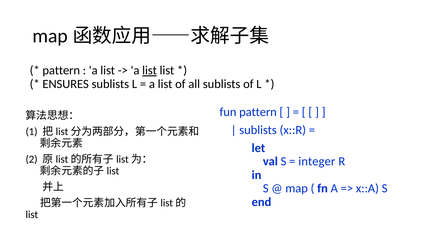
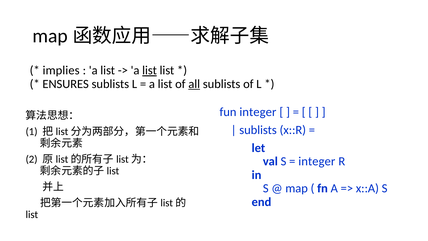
pattern at (61, 70): pattern -> implies
all underline: none -> present
fun pattern: pattern -> integer
